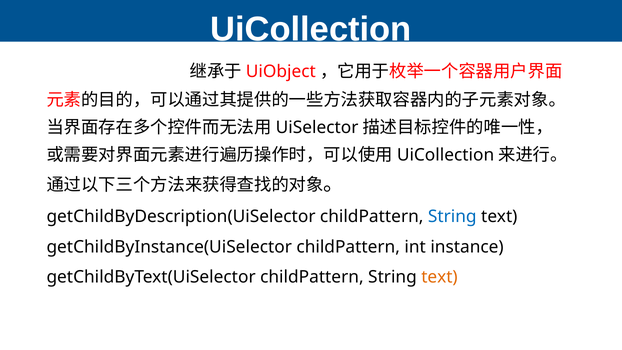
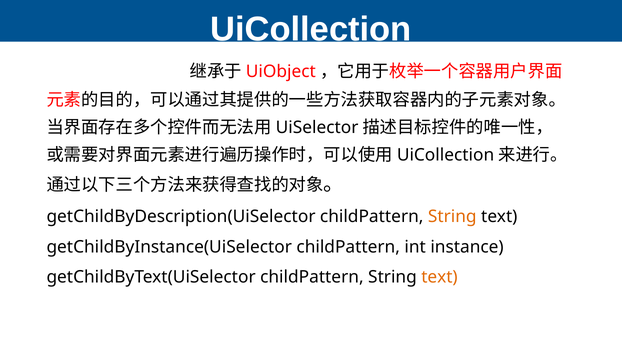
String at (452, 217) colour: blue -> orange
